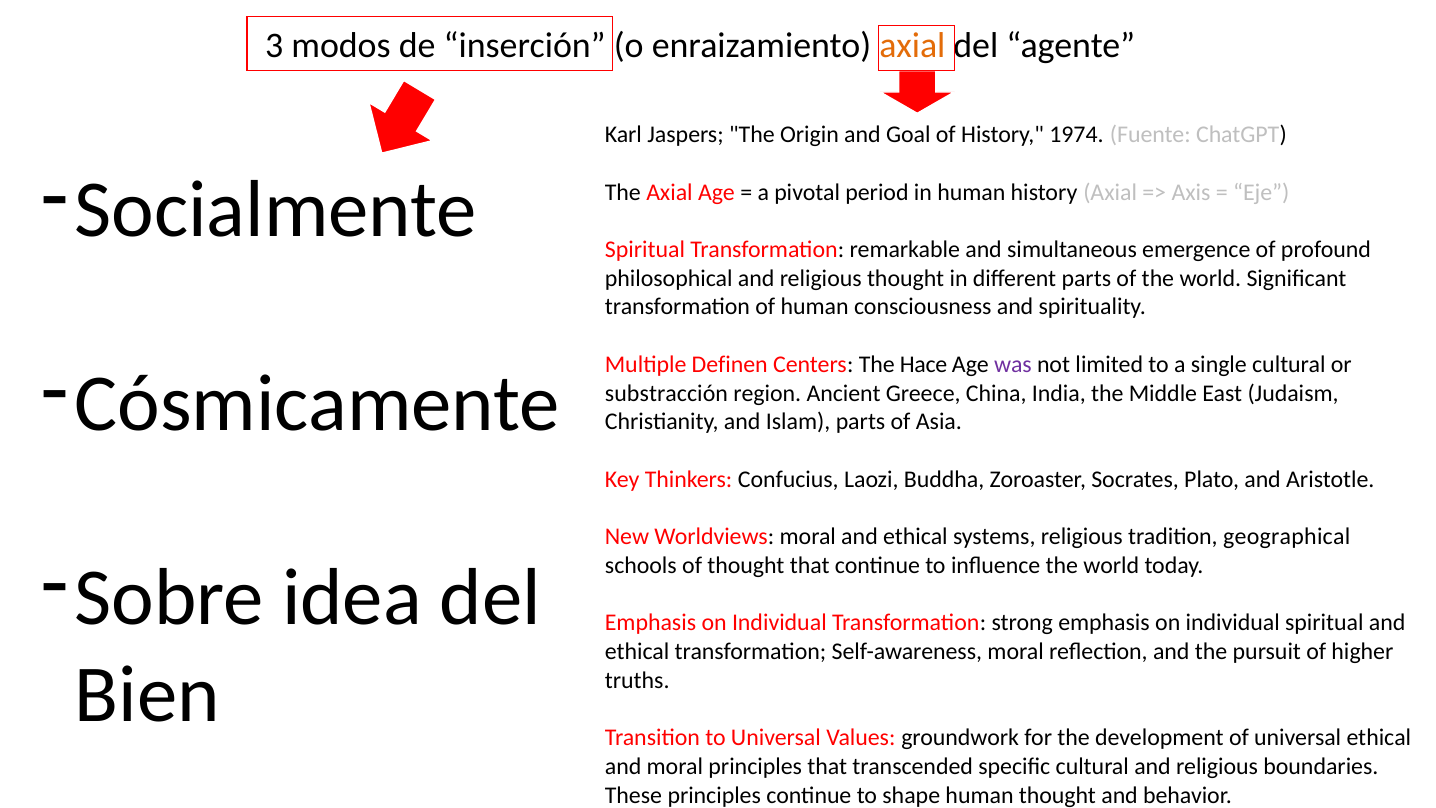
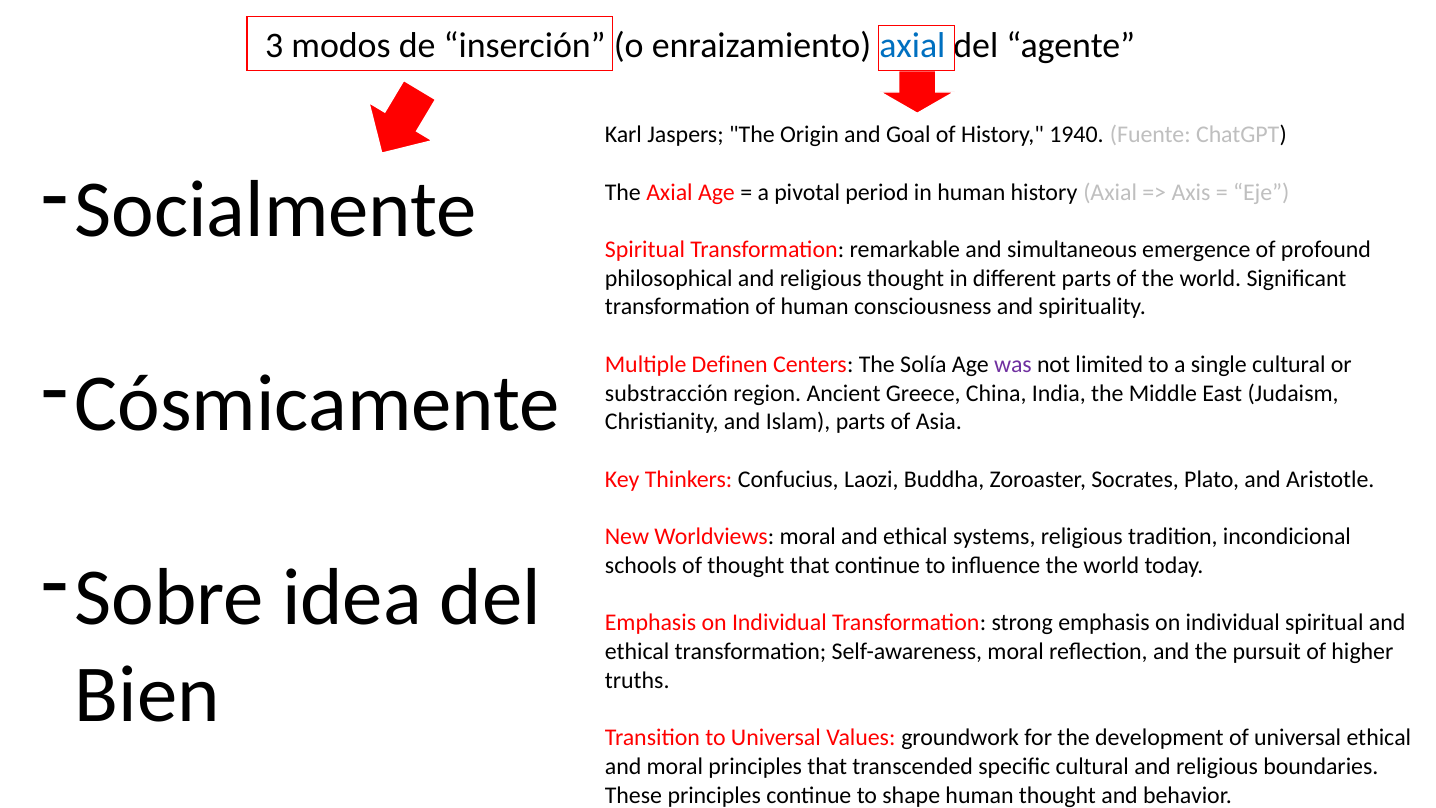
axial at (912, 46) colour: orange -> blue
1974: 1974 -> 1940
Hace: Hace -> Solía
geographical: geographical -> incondicional
